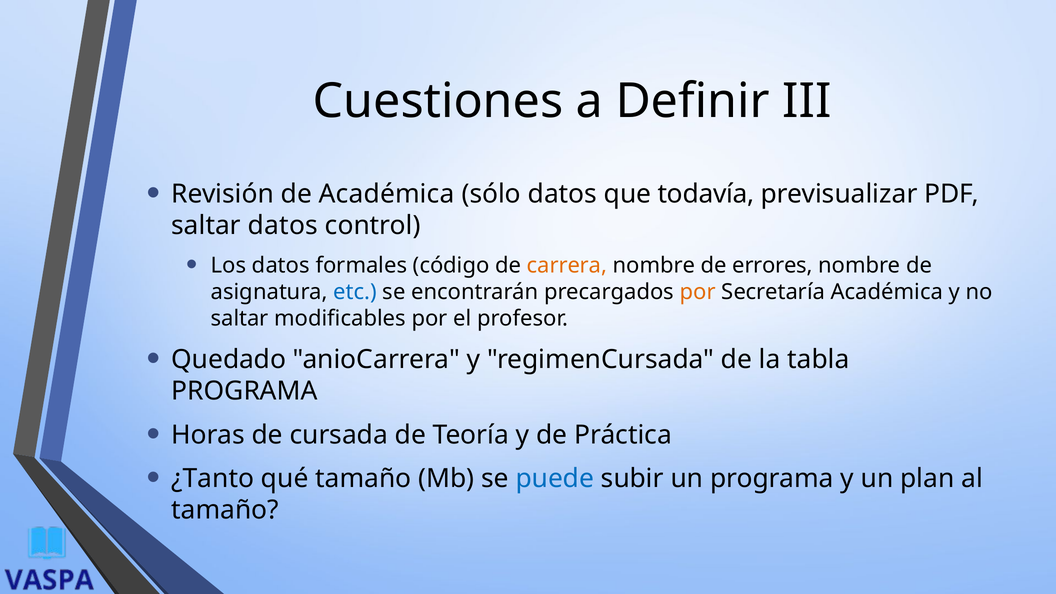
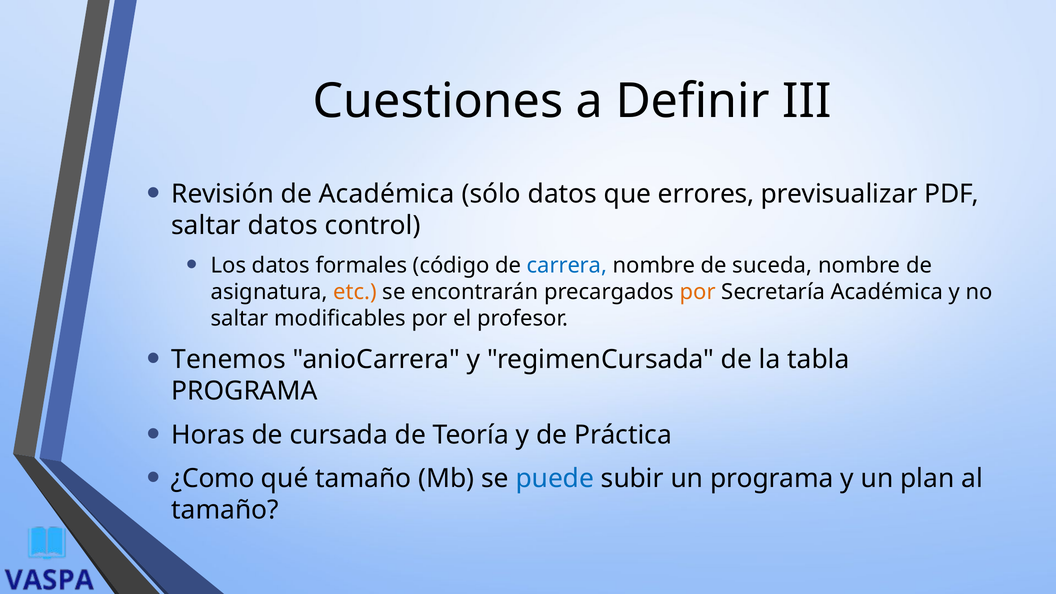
todavía: todavía -> errores
carrera colour: orange -> blue
errores: errores -> suceda
etc colour: blue -> orange
Quedado: Quedado -> Tenemos
¿Tanto: ¿Tanto -> ¿Como
